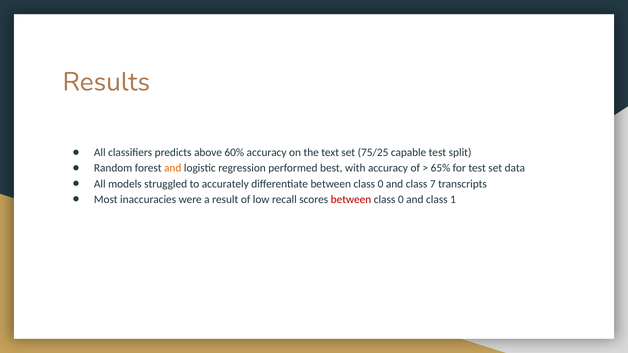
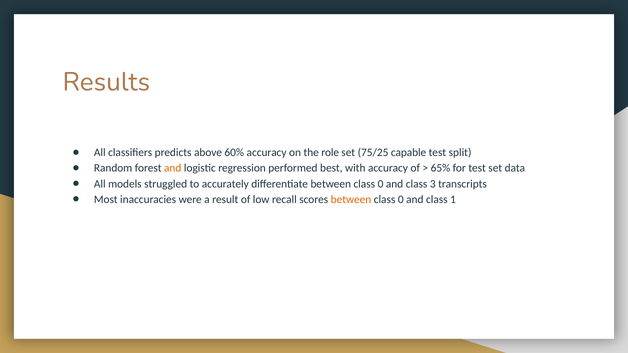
text: text -> role
7: 7 -> 3
between at (351, 200) colour: red -> orange
